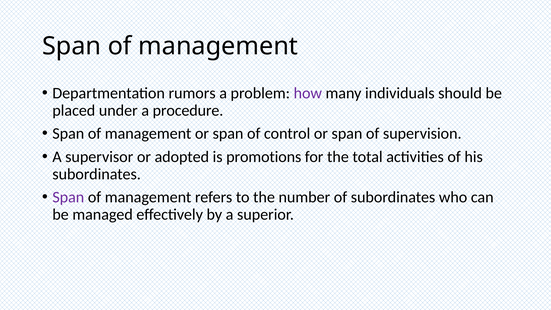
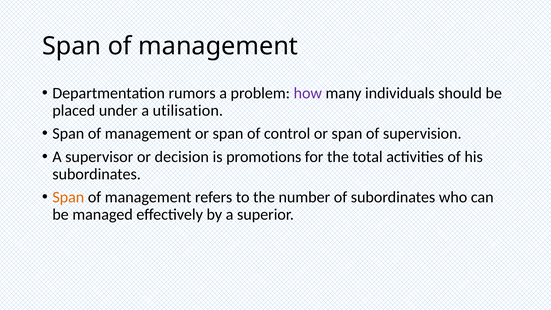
procedure: procedure -> utilisation
adopted: adopted -> decision
Span at (68, 197) colour: purple -> orange
